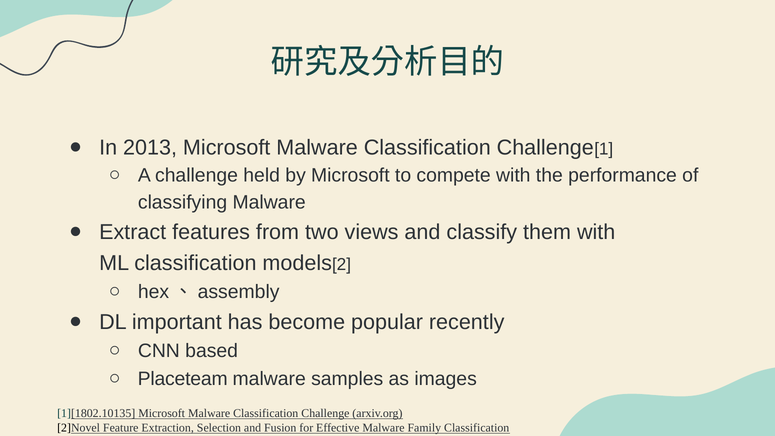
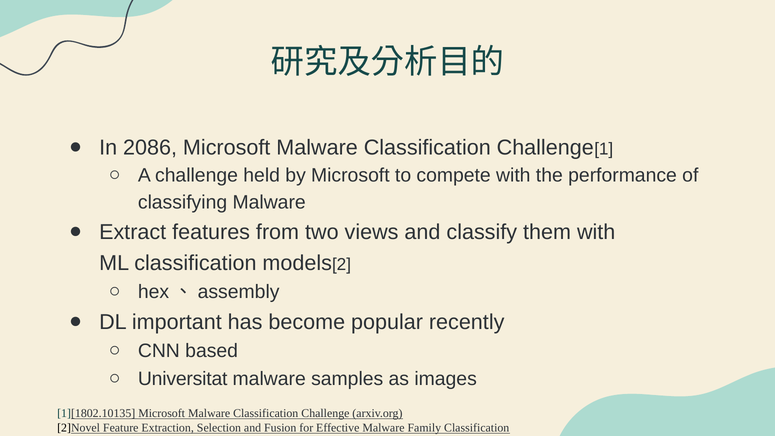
2013: 2013 -> 2086
Placeteam: Placeteam -> Universitat
